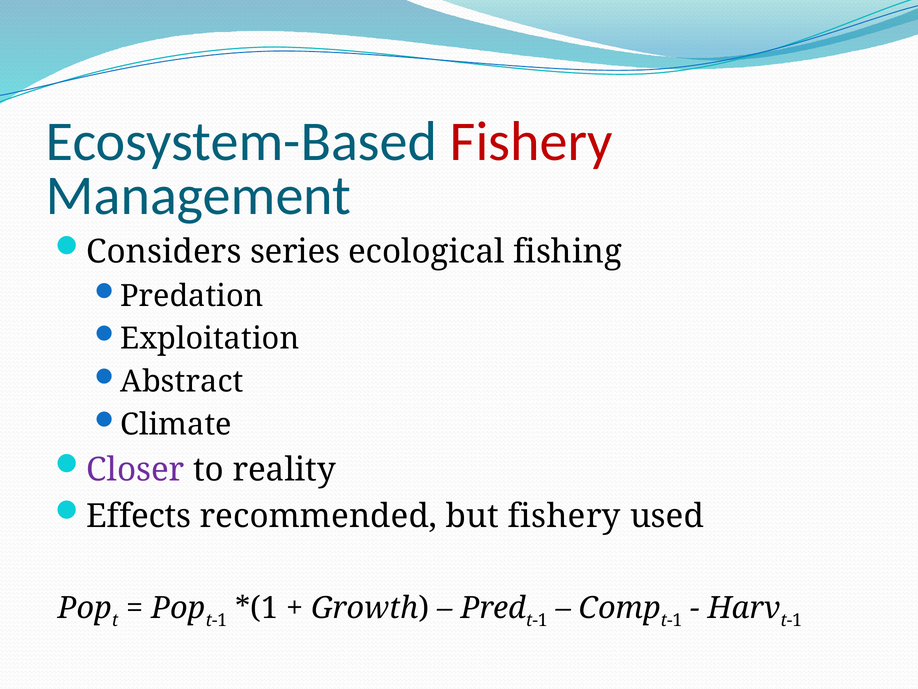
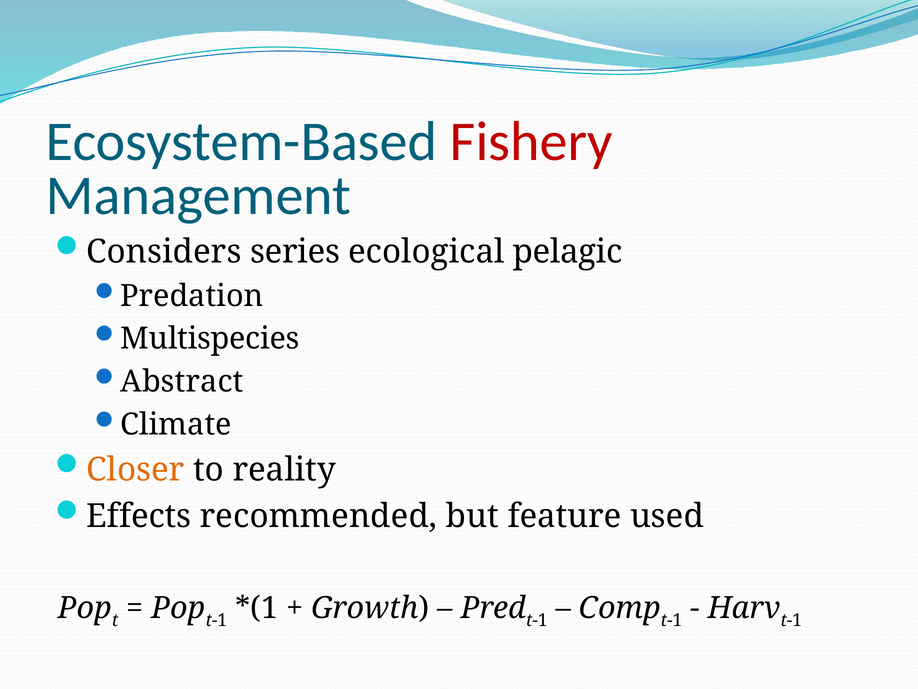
fishing: fishing -> pelagic
Exploitation: Exploitation -> Multispecies
Closer colour: purple -> orange
but fishery: fishery -> feature
